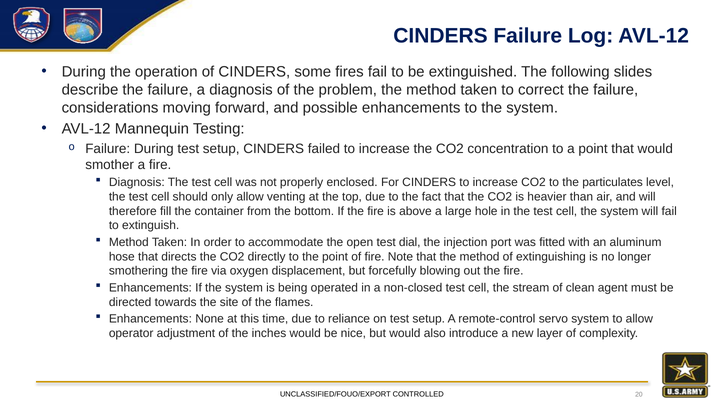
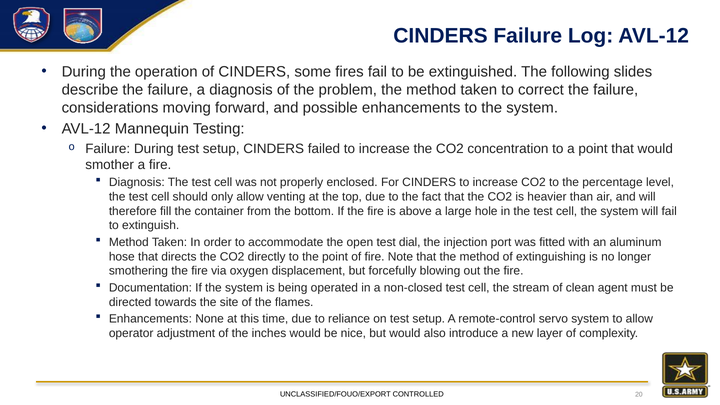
particulates: particulates -> percentage
Enhancements at (150, 288): Enhancements -> Documentation
